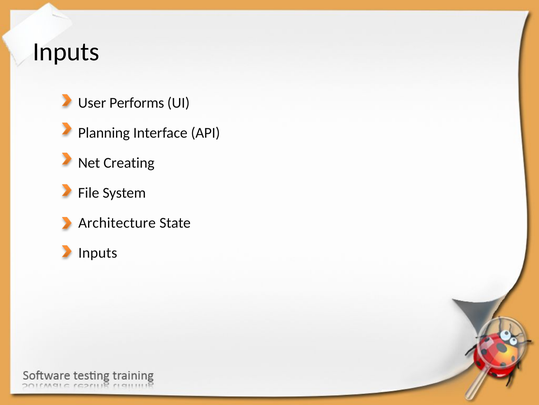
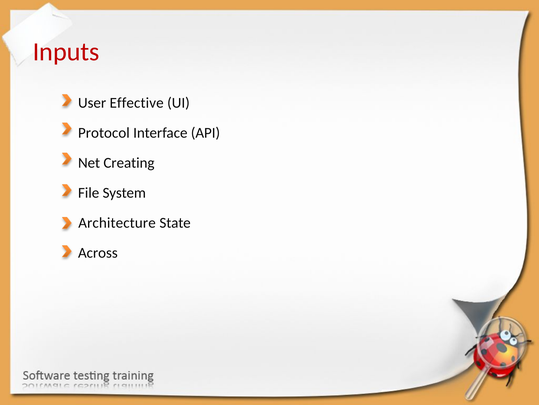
Inputs at (66, 52) colour: black -> red
Performs: Performs -> Effective
Planning: Planning -> Protocol
Inputs at (98, 253): Inputs -> Across
